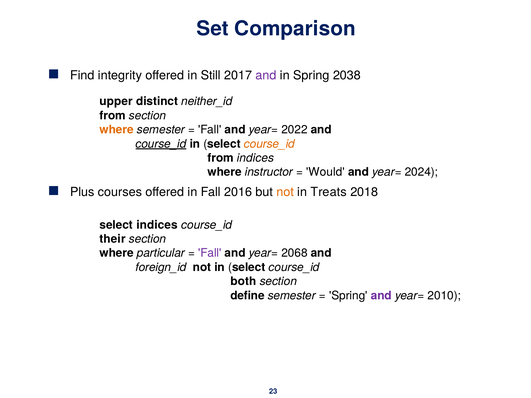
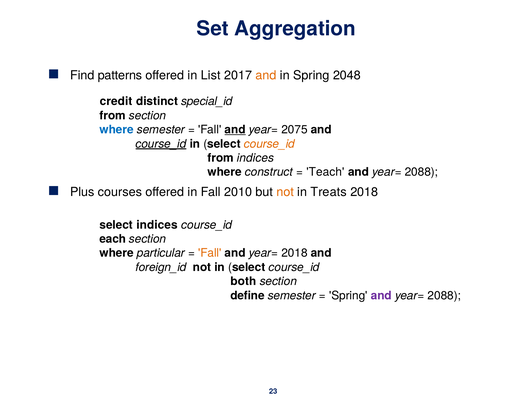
Comparison: Comparison -> Aggregation
integrity: integrity -> patterns
Still: Still -> List
and at (266, 75) colour: purple -> orange
2038: 2038 -> 2048
upper: upper -> credit
neither_id: neither_id -> special_id
where at (117, 130) colour: orange -> blue
and at (235, 130) underline: none -> present
2022: 2022 -> 2075
instructor: instructor -> construct
Would: Would -> Teach
2024 at (421, 172): 2024 -> 2088
2016: 2016 -> 2010
their: their -> each
Fall at (210, 253) colour: purple -> orange
year= 2068: 2068 -> 2018
2010 at (444, 296): 2010 -> 2088
